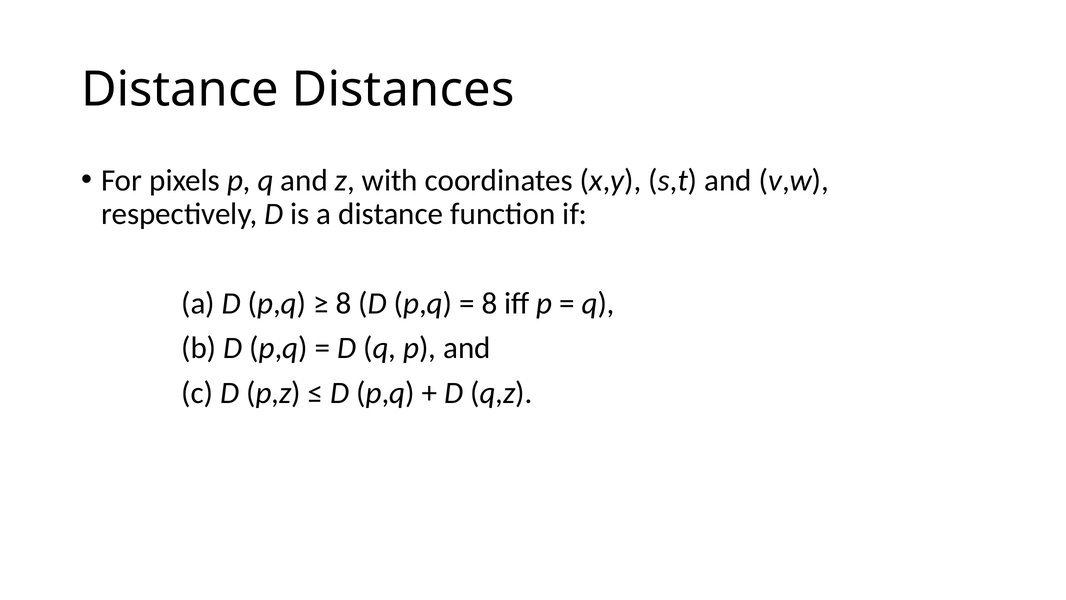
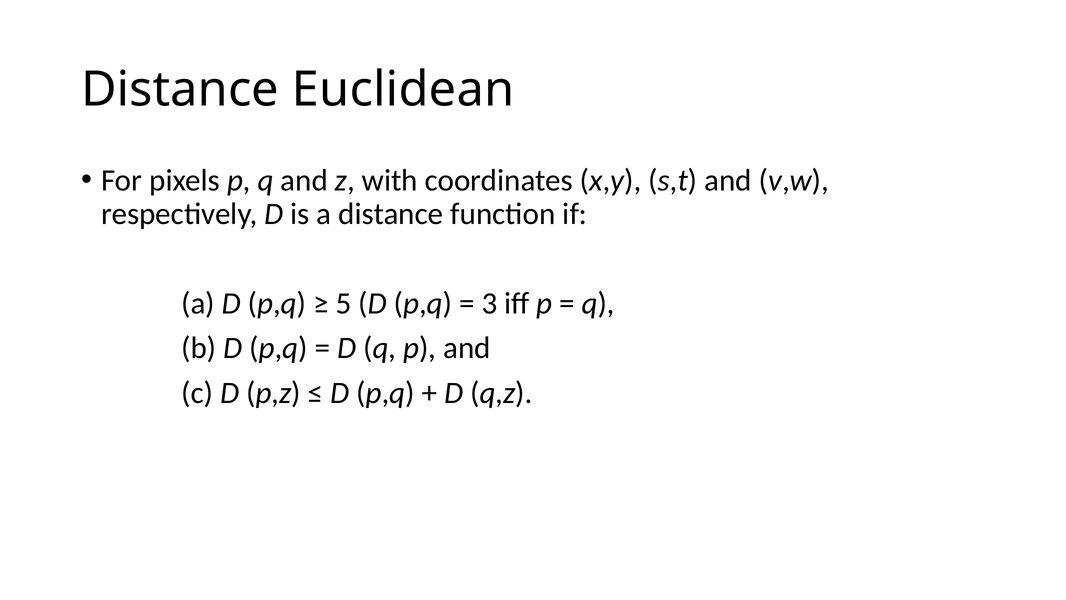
Distances: Distances -> Euclidean
8 at (343, 303): 8 -> 5
8 at (489, 303): 8 -> 3
